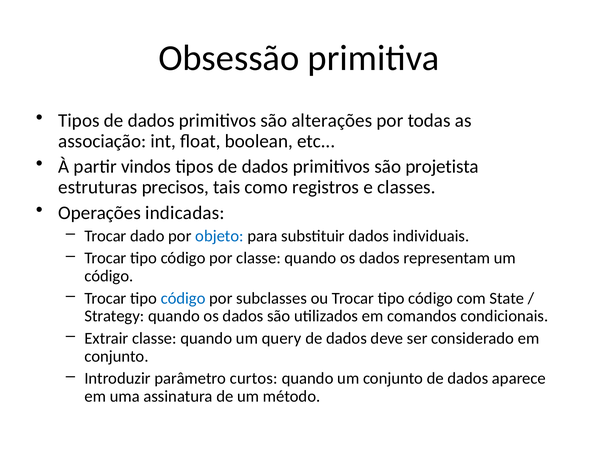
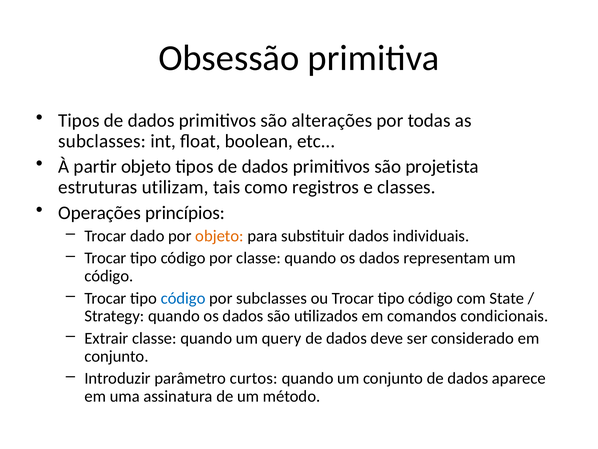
associação at (102, 141): associação -> subclasses
partir vindos: vindos -> objeto
precisos: precisos -> utilizam
indicadas: indicadas -> princípios
objeto at (219, 236) colour: blue -> orange
